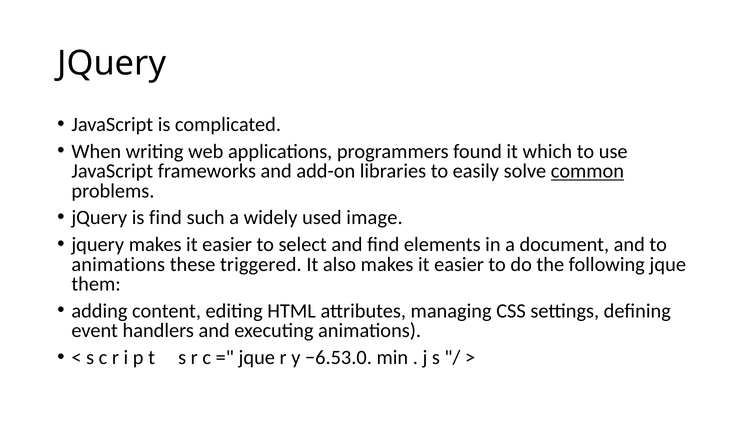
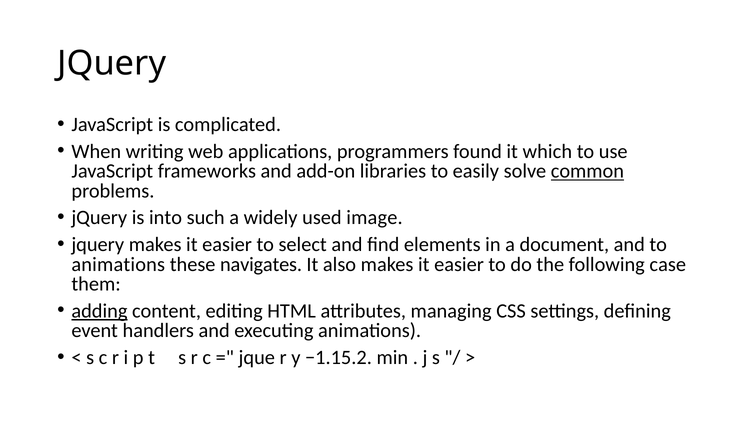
is find: find -> into
triggered: triggered -> navigates
following jque: jque -> case
adding underline: none -> present
−6.53.0: −6.53.0 -> −1.15.2
